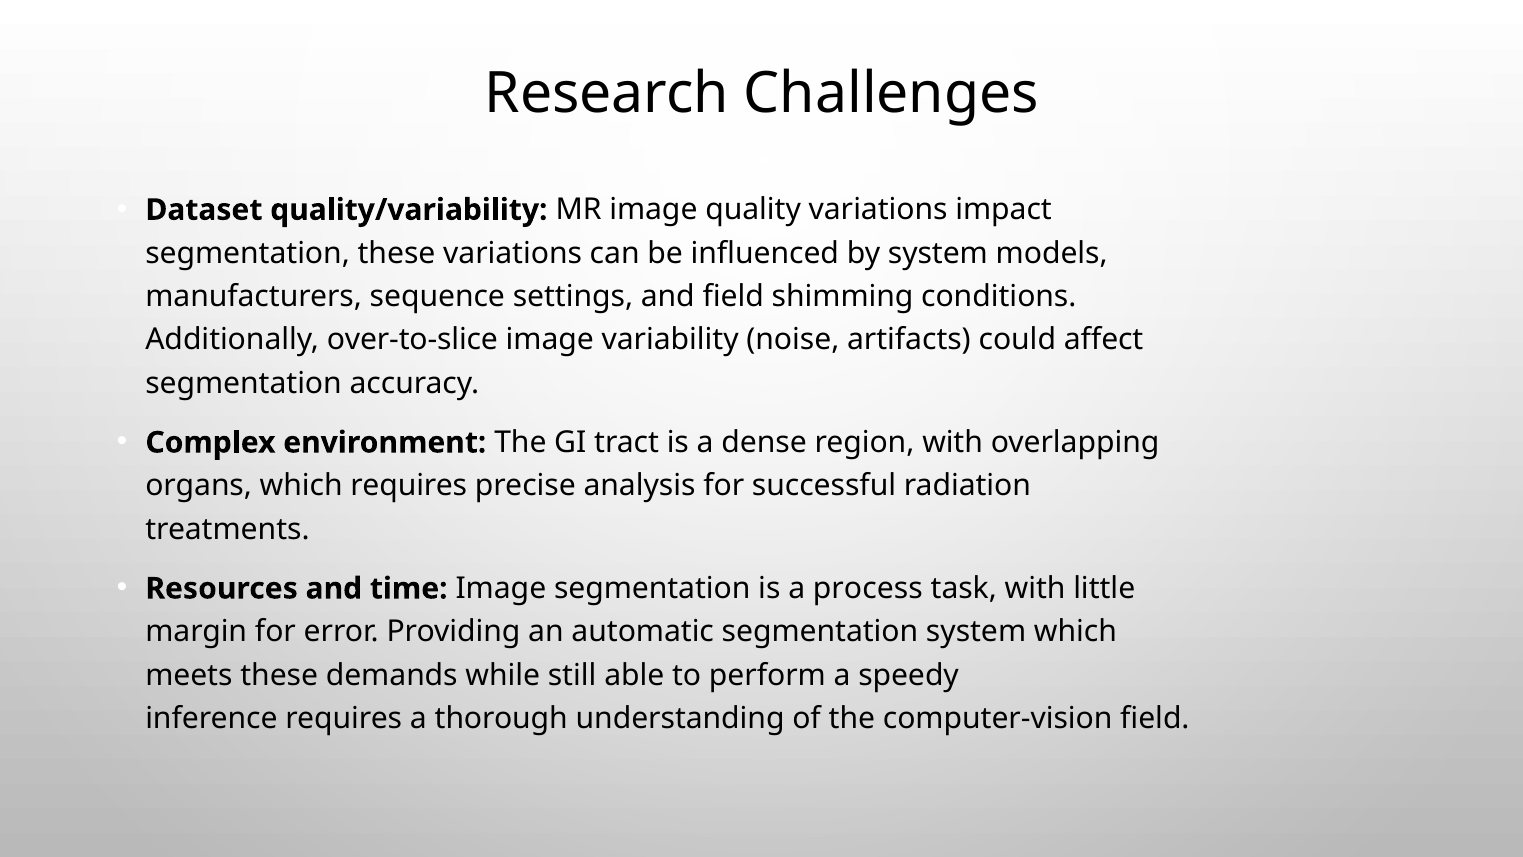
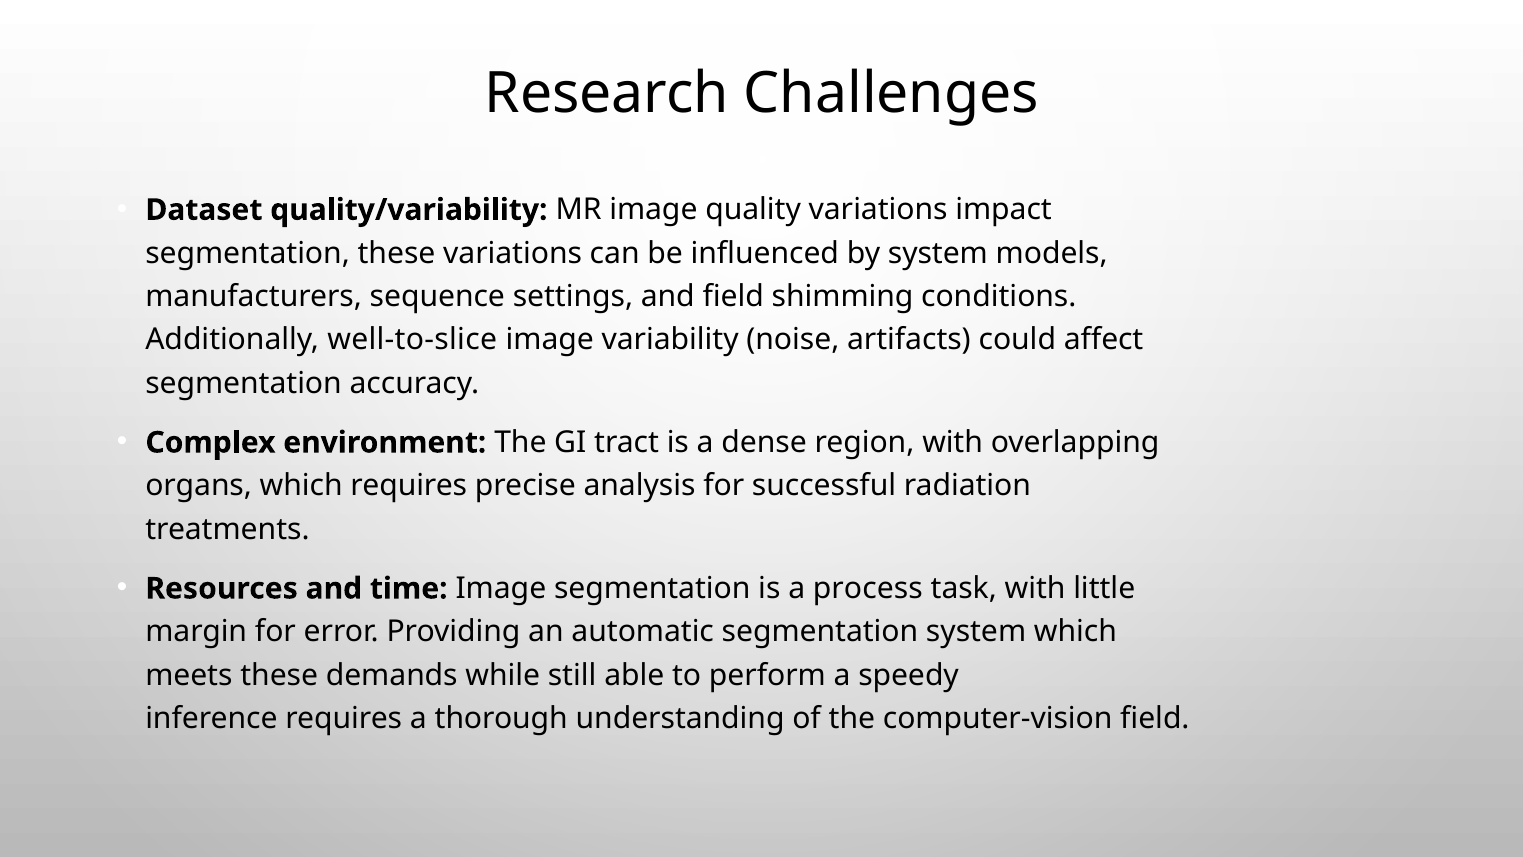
over-to-slice: over-to-slice -> well-to-slice
